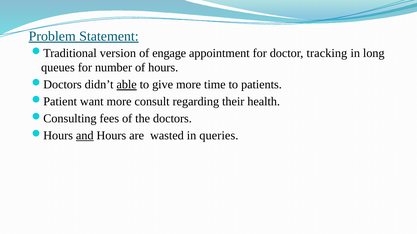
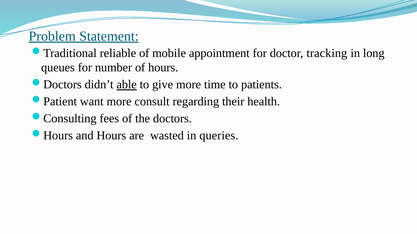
version: version -> reliable
engage: engage -> mobile
and underline: present -> none
